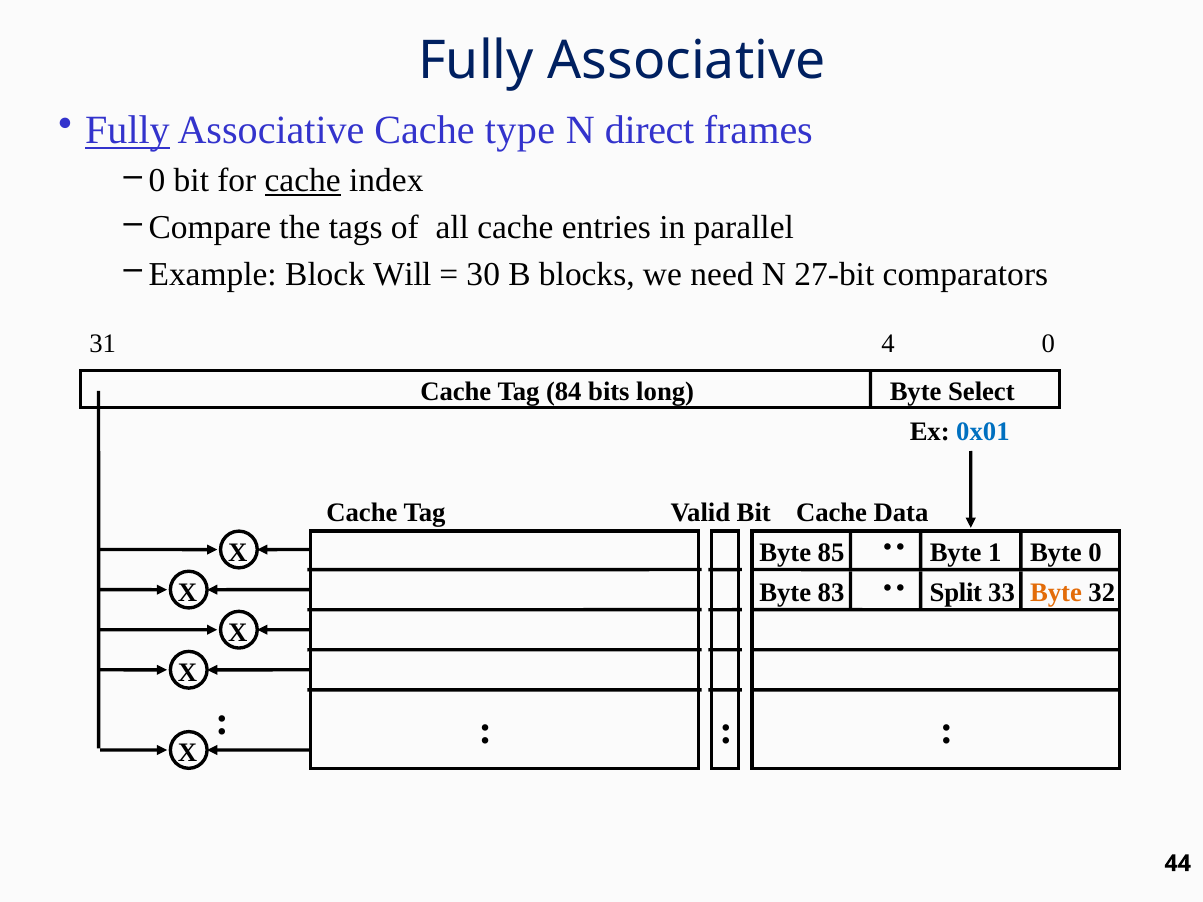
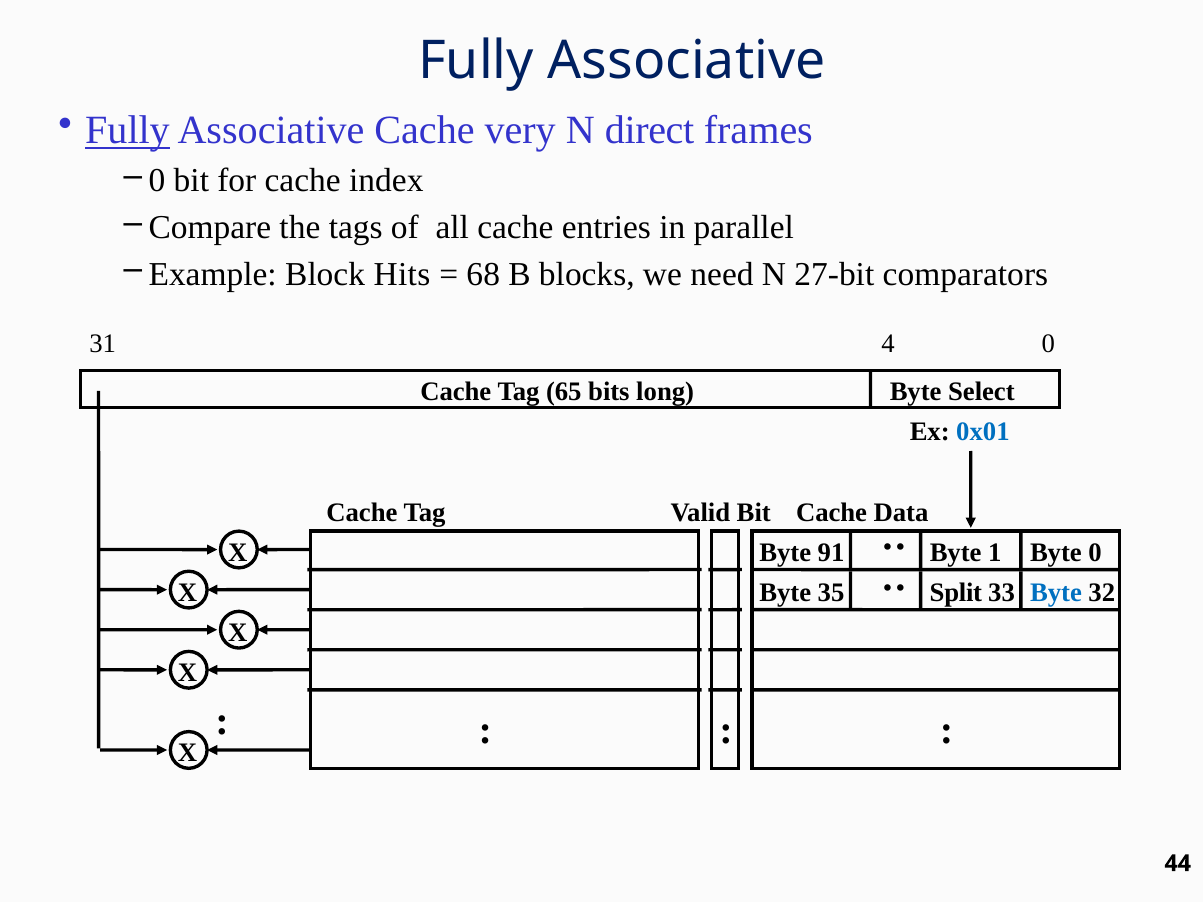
type: type -> very
cache at (303, 181) underline: present -> none
Will: Will -> Hits
30: 30 -> 68
84: 84 -> 65
85: 85 -> 91
83: 83 -> 35
Byte at (1056, 593) colour: orange -> blue
